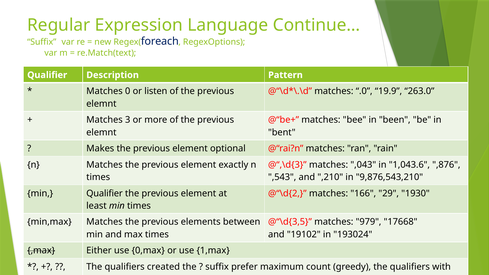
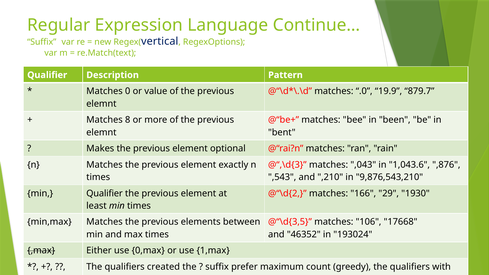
foreach: foreach -> vertical
listen: listen -> value
263.0: 263.0 -> 879.7
3: 3 -> 8
979: 979 -> 106
19102: 19102 -> 46352
